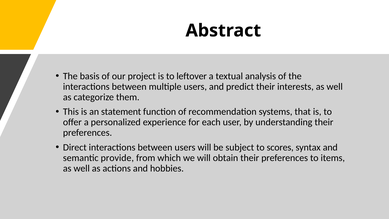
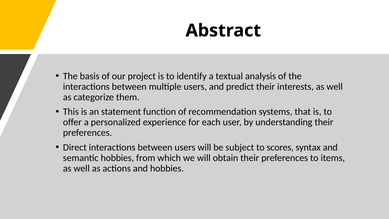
leftover: leftover -> identify
semantic provide: provide -> hobbies
